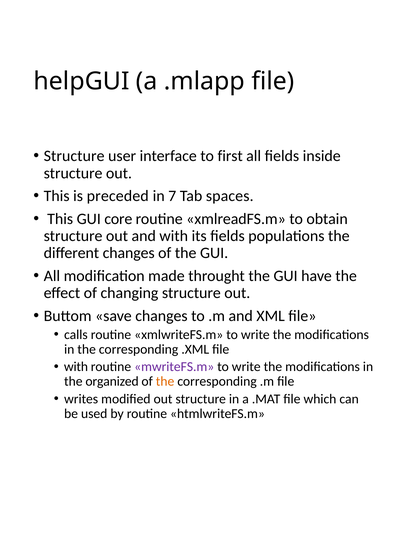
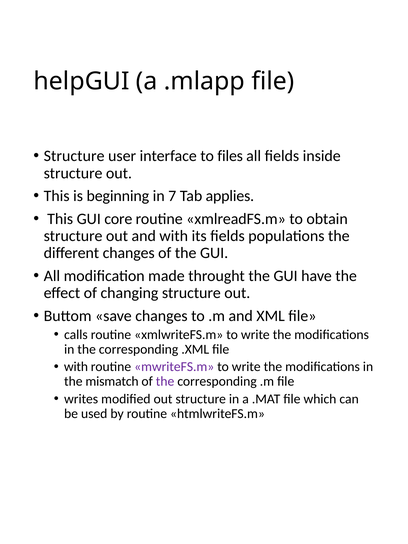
first: first -> files
preceded: preceded -> beginning
spaces: spaces -> applies
organized: organized -> mismatch
the at (165, 381) colour: orange -> purple
